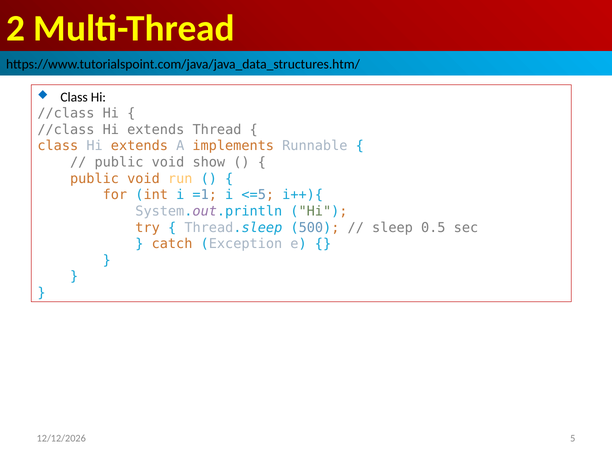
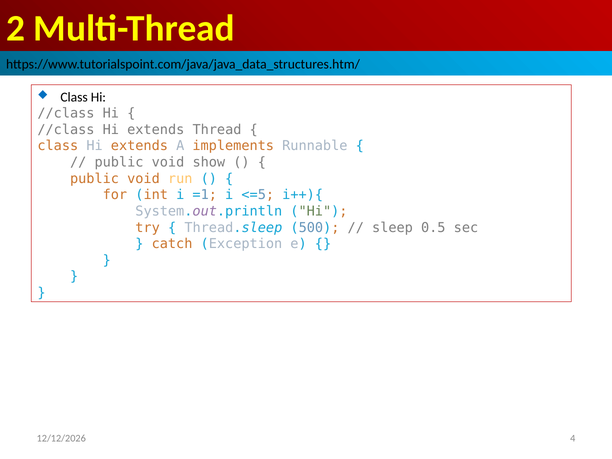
5: 5 -> 4
